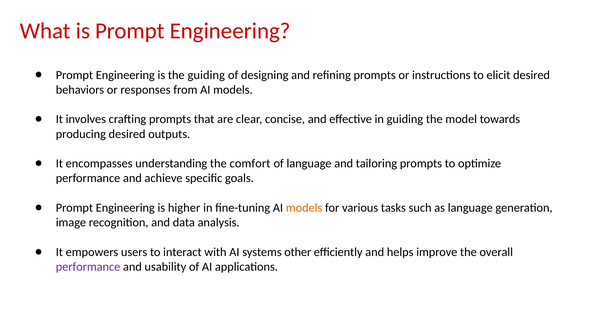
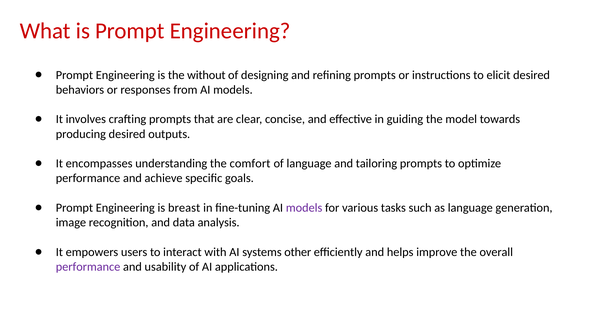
the guiding: guiding -> without
higher: higher -> breast
models at (304, 208) colour: orange -> purple
